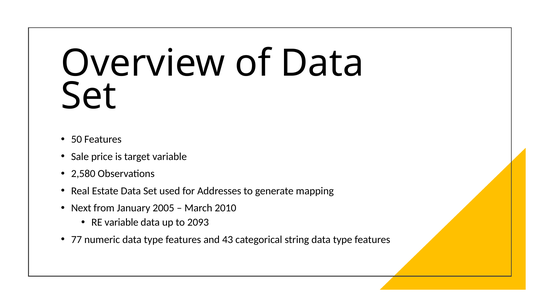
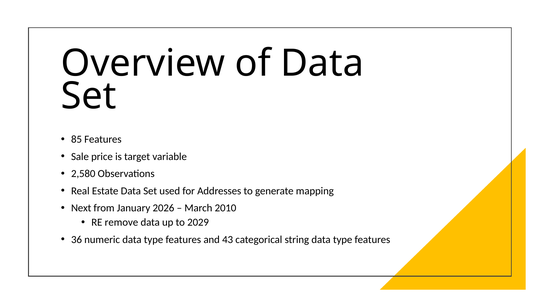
50: 50 -> 85
2005: 2005 -> 2026
RE variable: variable -> remove
2093: 2093 -> 2029
77: 77 -> 36
